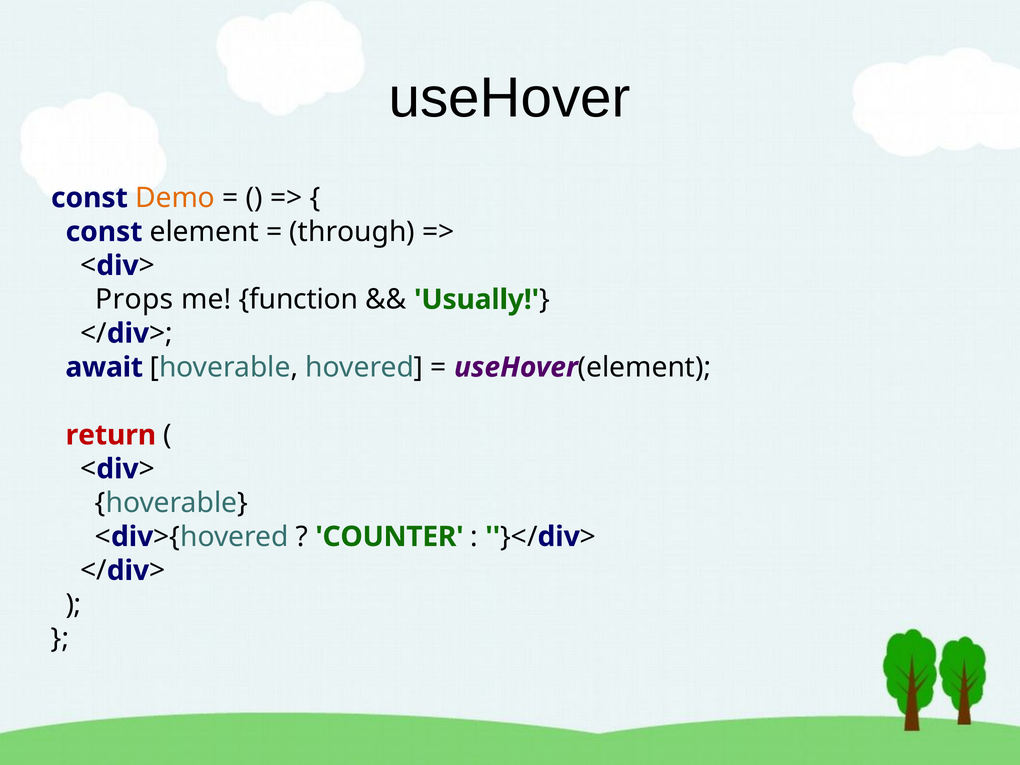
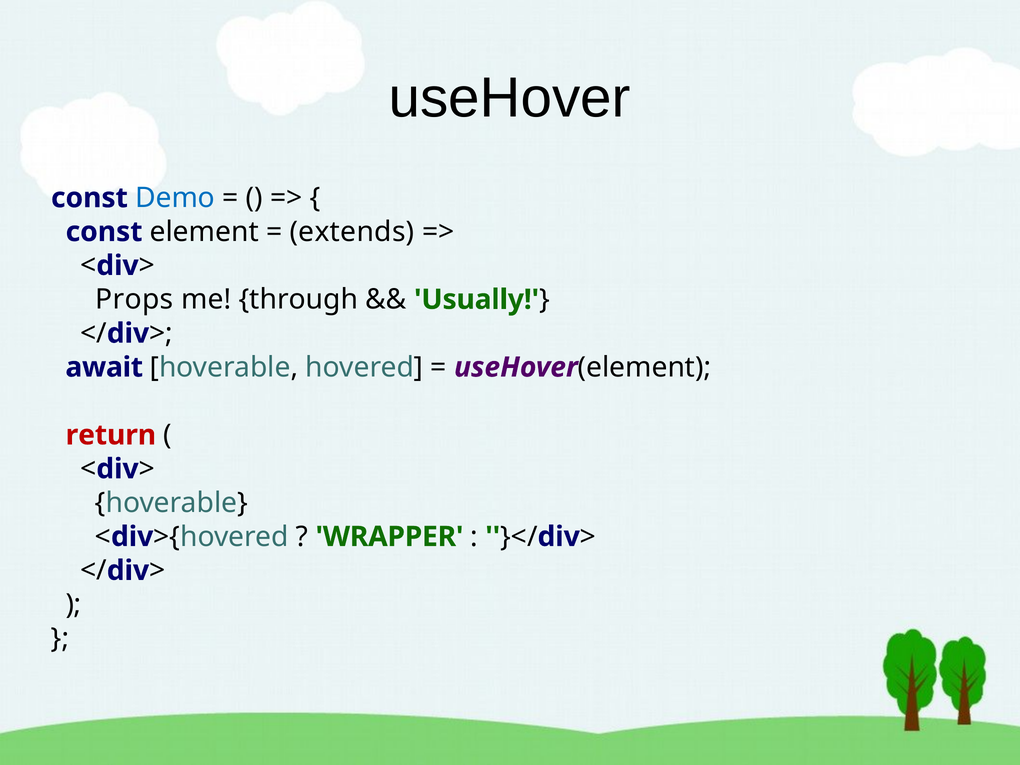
Demo colour: orange -> blue
through: through -> extends
function: function -> through
COUNTER: COUNTER -> WRAPPER
